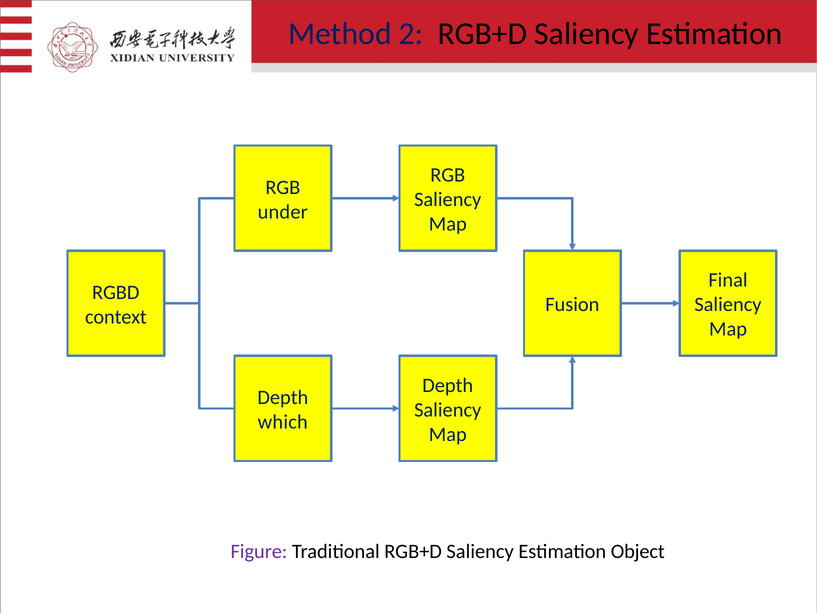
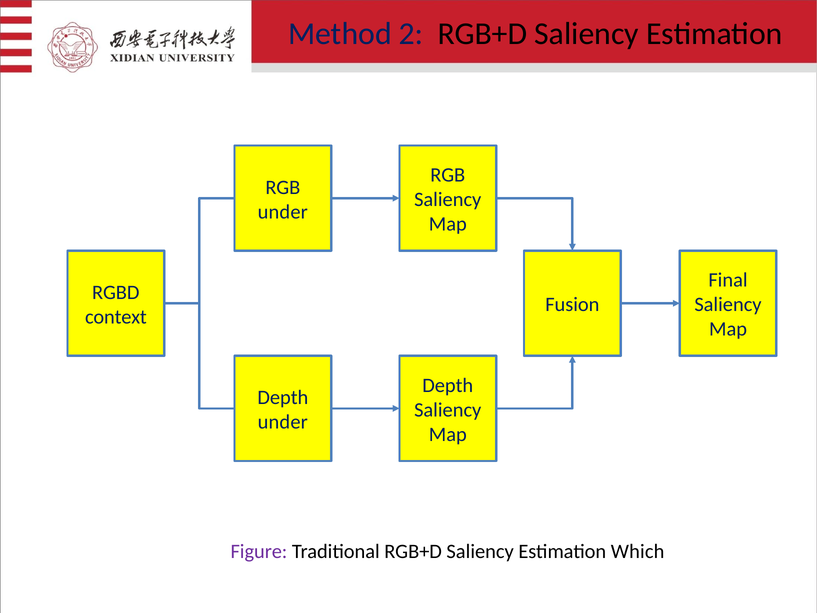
which at (283, 422): which -> under
Object: Object -> Which
